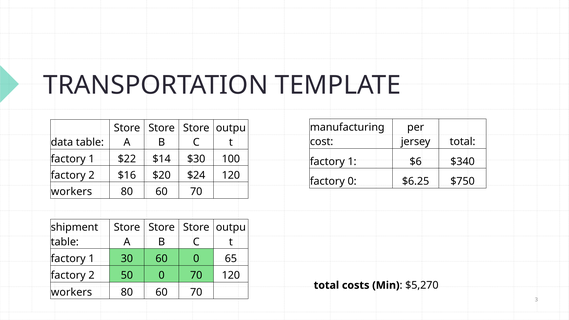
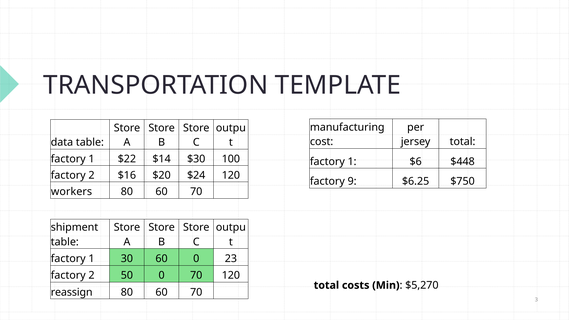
$340: $340 -> $448
factory 0: 0 -> 9
65: 65 -> 23
workers at (72, 292): workers -> reassign
